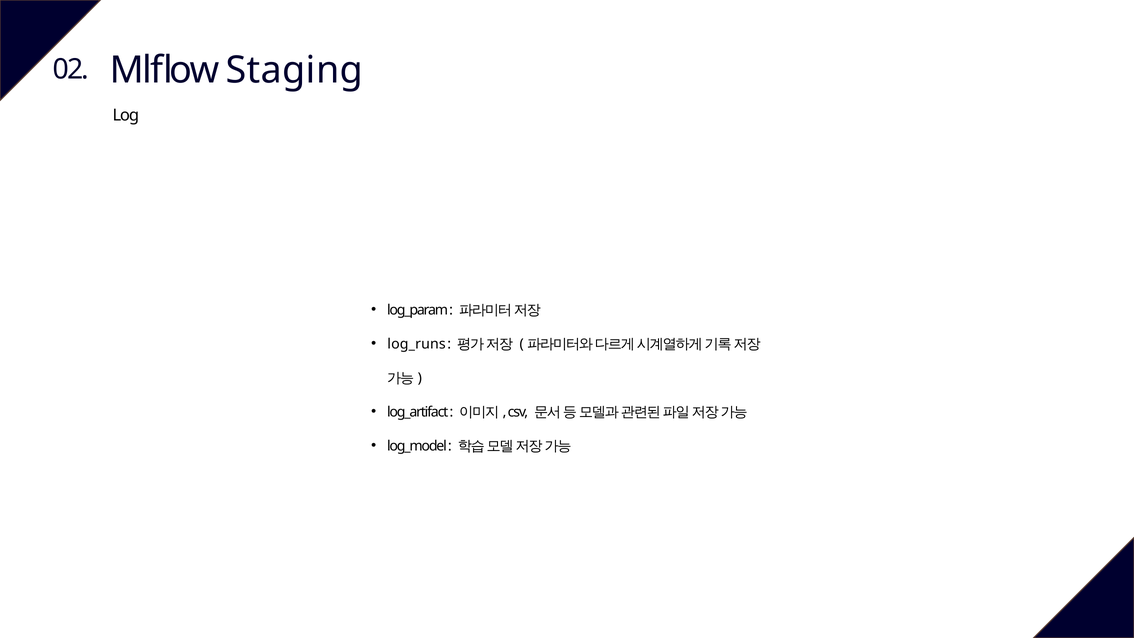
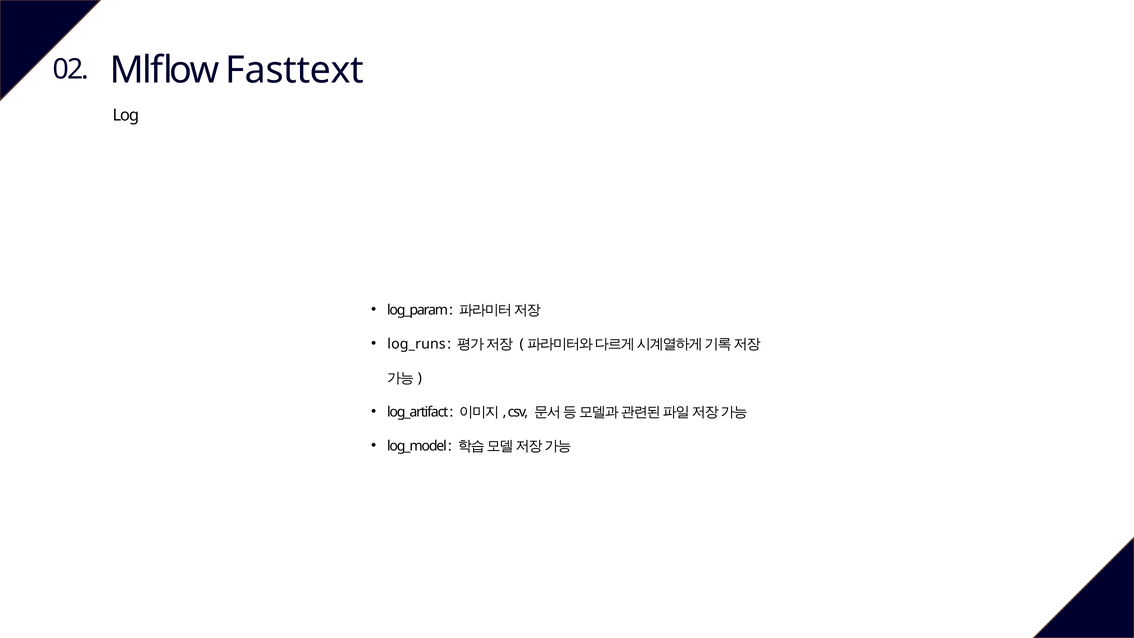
Staging: Staging -> Fasttext
